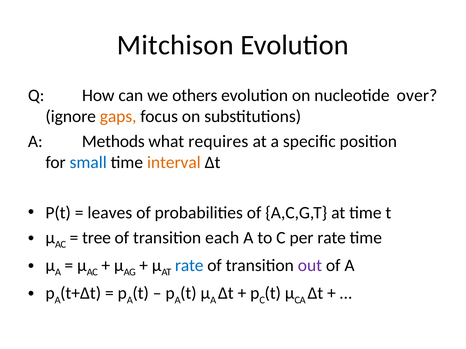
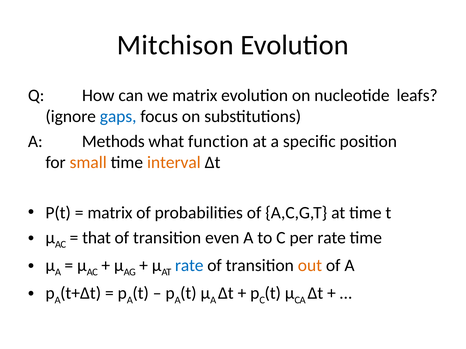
we others: others -> matrix
over: over -> leafs
gaps colour: orange -> blue
requires: requires -> function
small colour: blue -> orange
leaves at (110, 213): leaves -> matrix
tree: tree -> that
each: each -> even
out colour: purple -> orange
